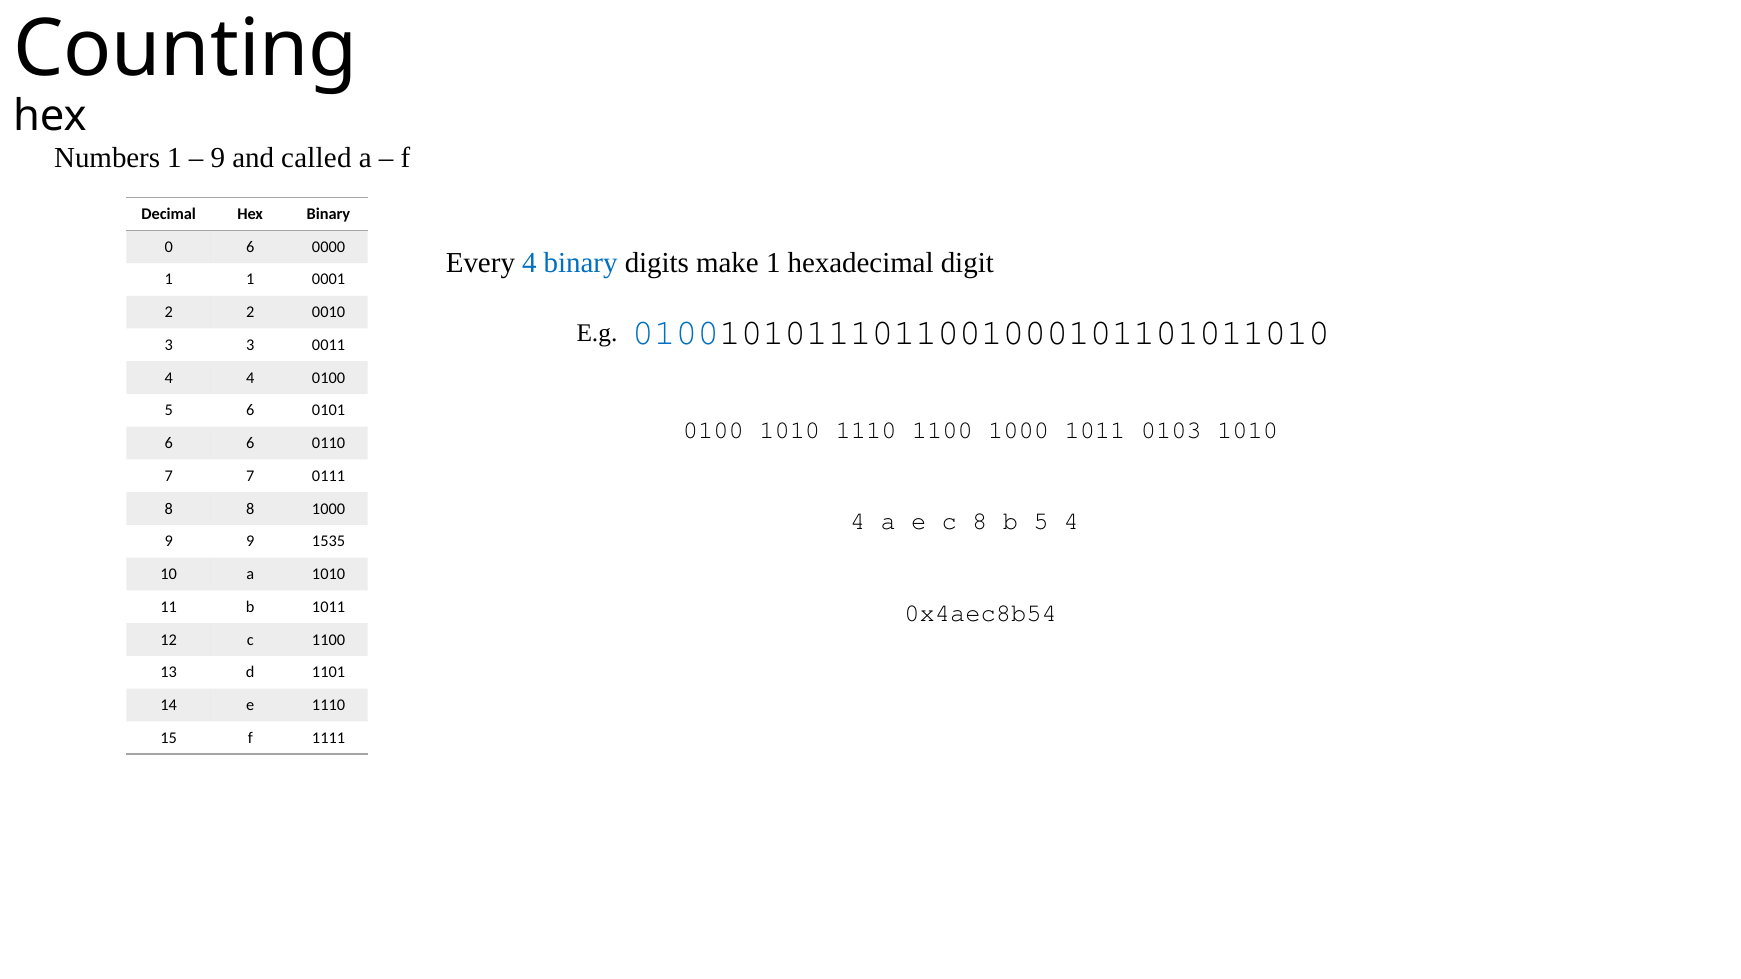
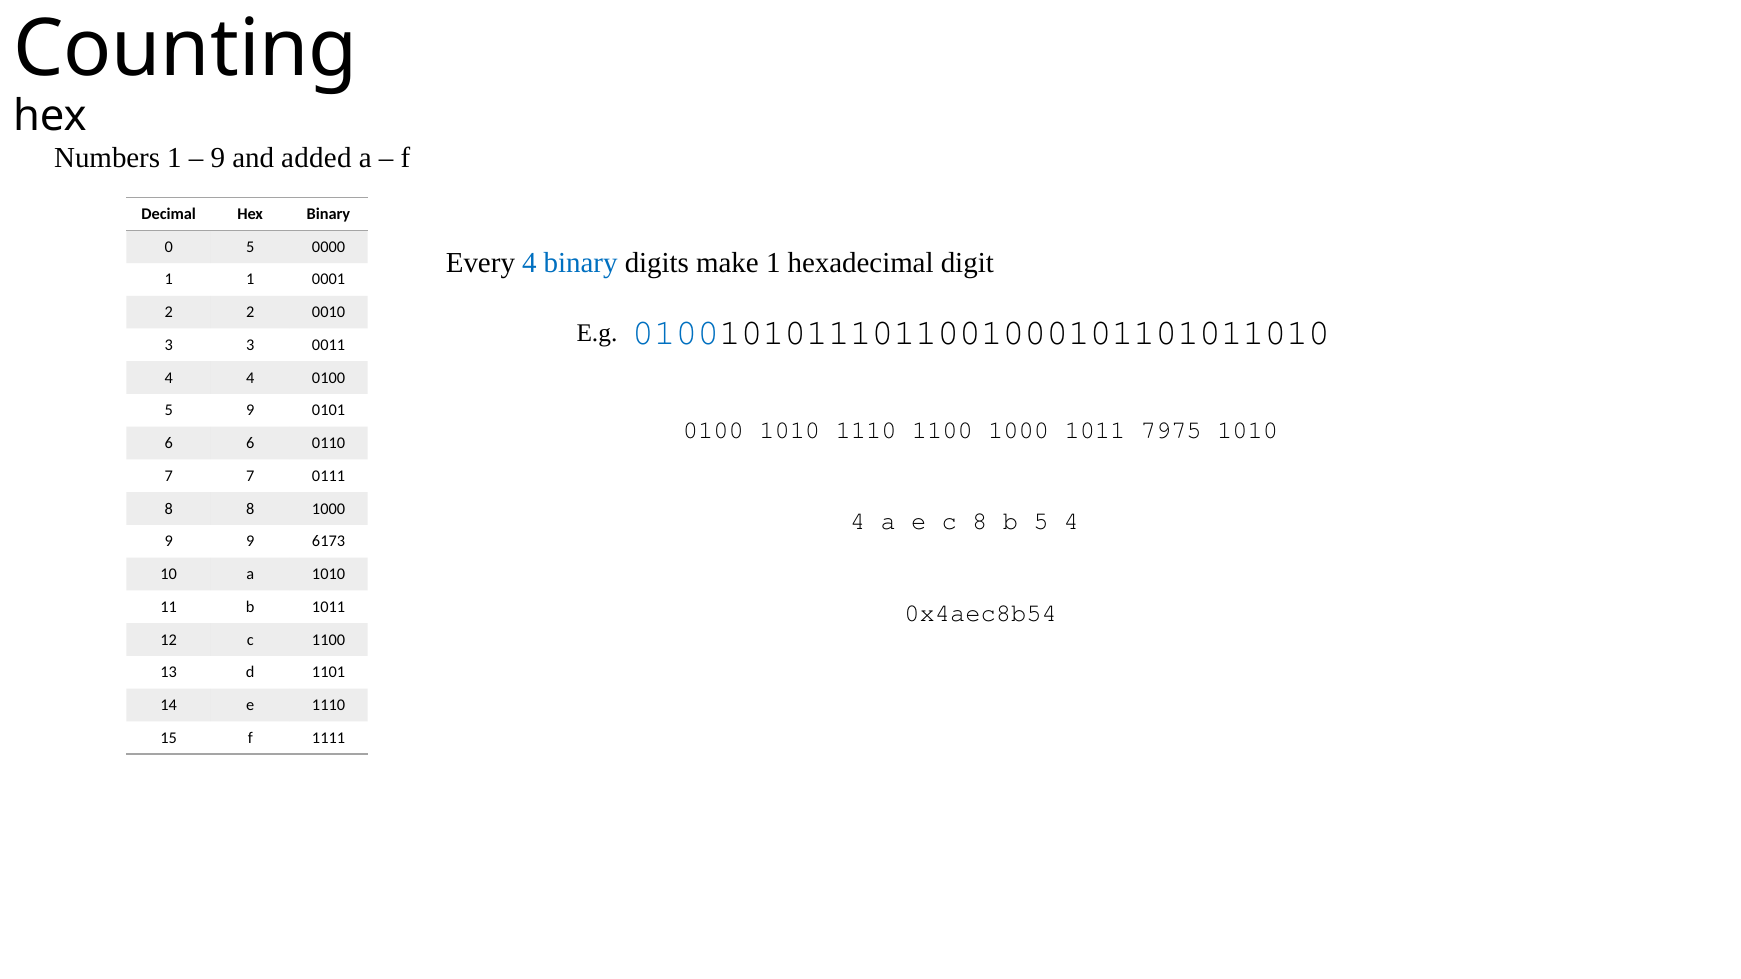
called: called -> added
0 6: 6 -> 5
5 6: 6 -> 9
0103: 0103 -> 7975
1535: 1535 -> 6173
